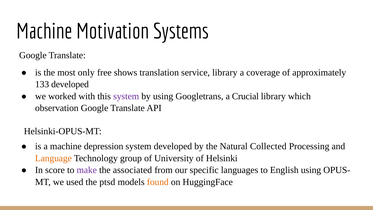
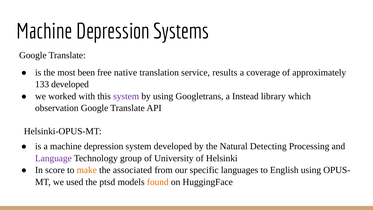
Motivation at (113, 32): Motivation -> Depression
only: only -> been
shows: shows -> native
service library: library -> results
Crucial: Crucial -> Instead
Collected: Collected -> Detecting
Language colour: orange -> purple
make colour: purple -> orange
